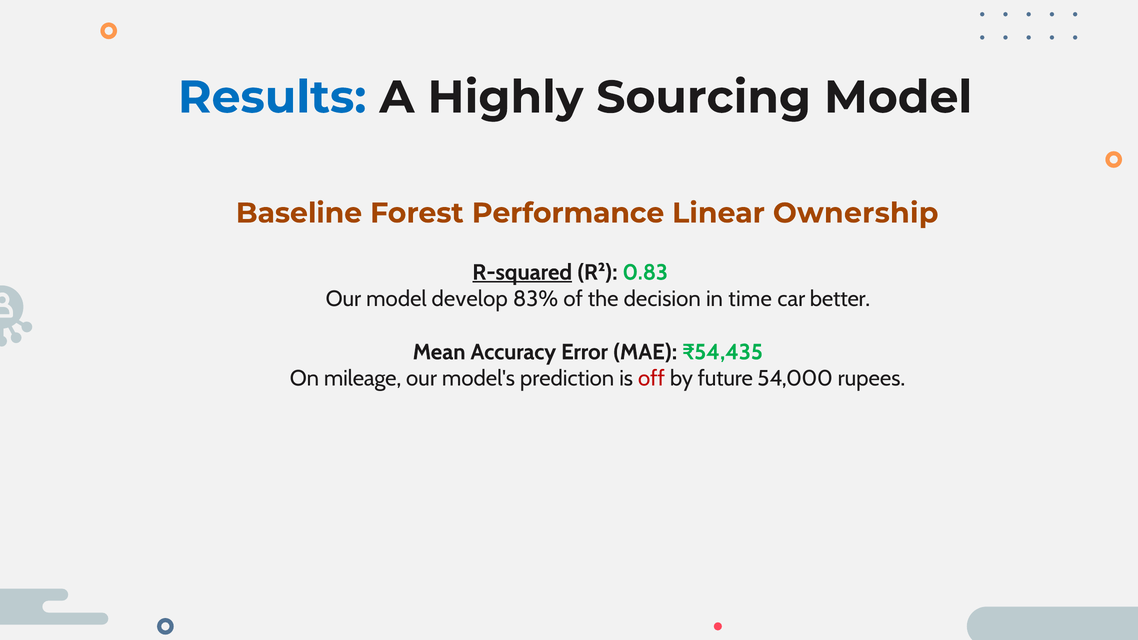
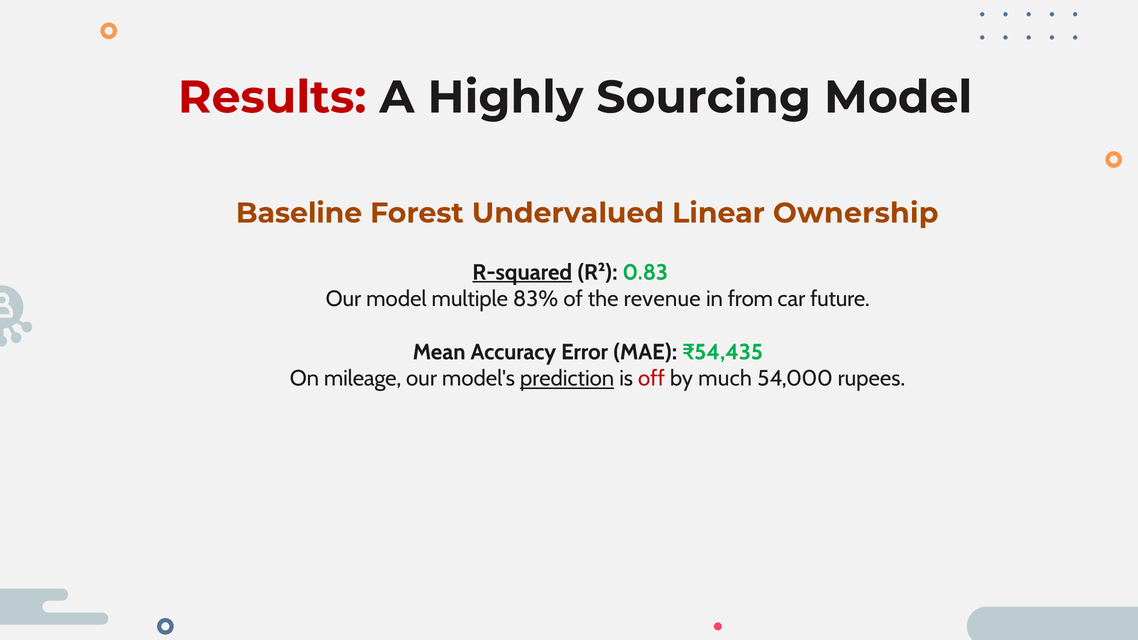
Results colour: blue -> red
Performance: Performance -> Undervalued
develop: develop -> multiple
decision: decision -> revenue
time: time -> from
better: better -> future
prediction underline: none -> present
future: future -> much
